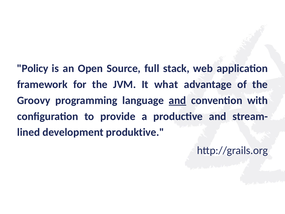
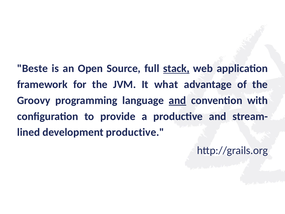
Policy: Policy -> Beste
stack underline: none -> present
development produktive: produktive -> productive
